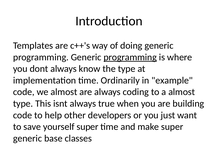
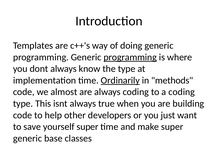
Ordinarily underline: none -> present
example: example -> methods
a almost: almost -> coding
